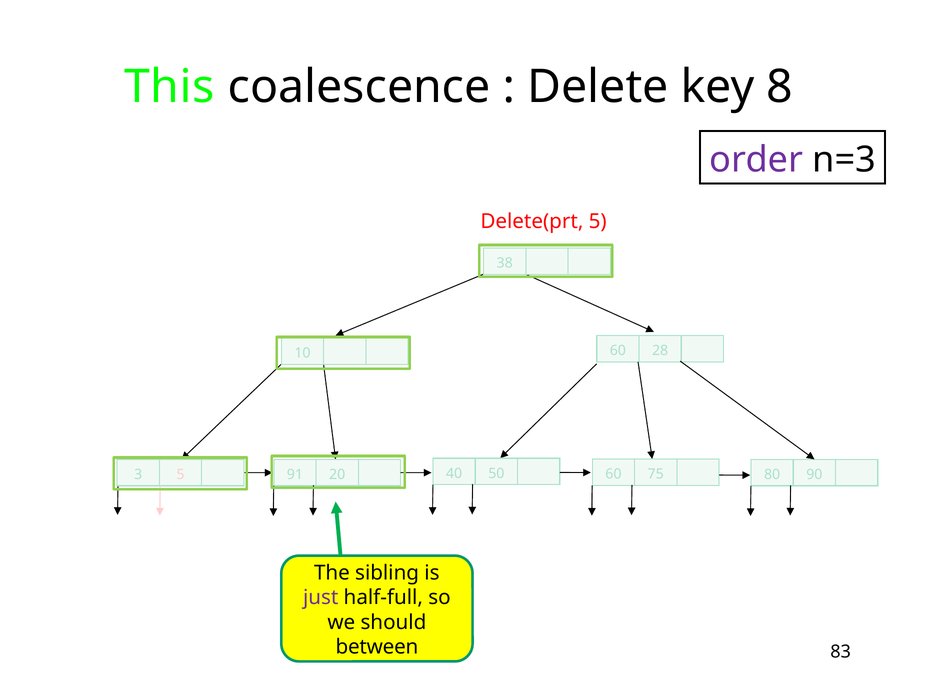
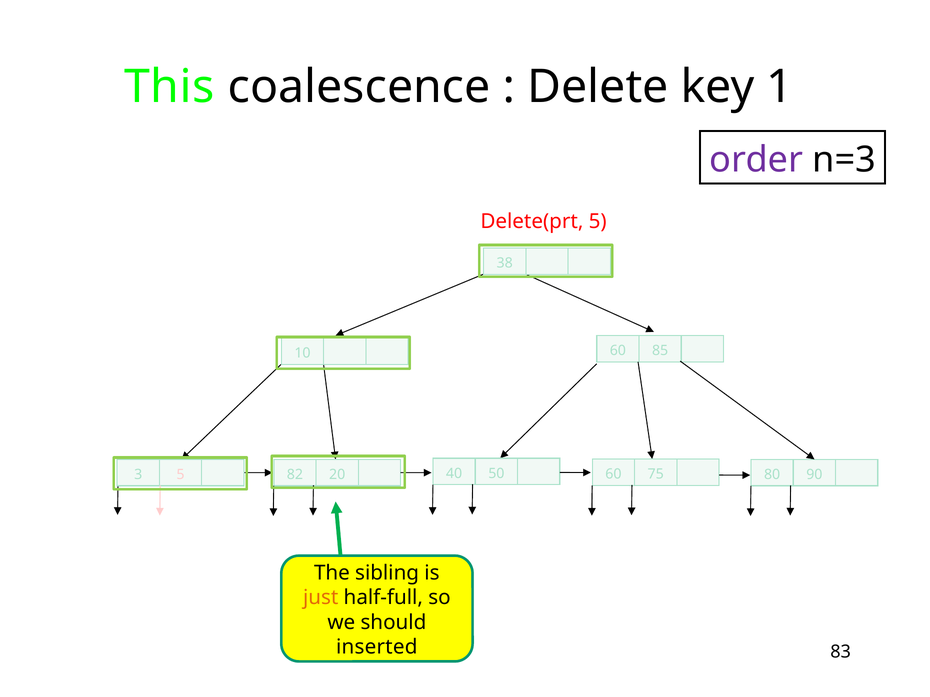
8: 8 -> 1
28: 28 -> 85
91: 91 -> 82
just colour: purple -> orange
between: between -> inserted
